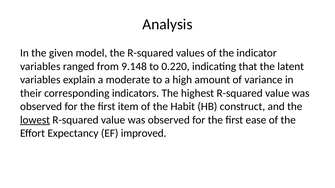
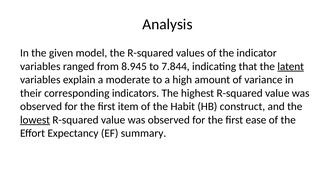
9.148: 9.148 -> 8.945
0.220: 0.220 -> 7.844
latent underline: none -> present
improved: improved -> summary
